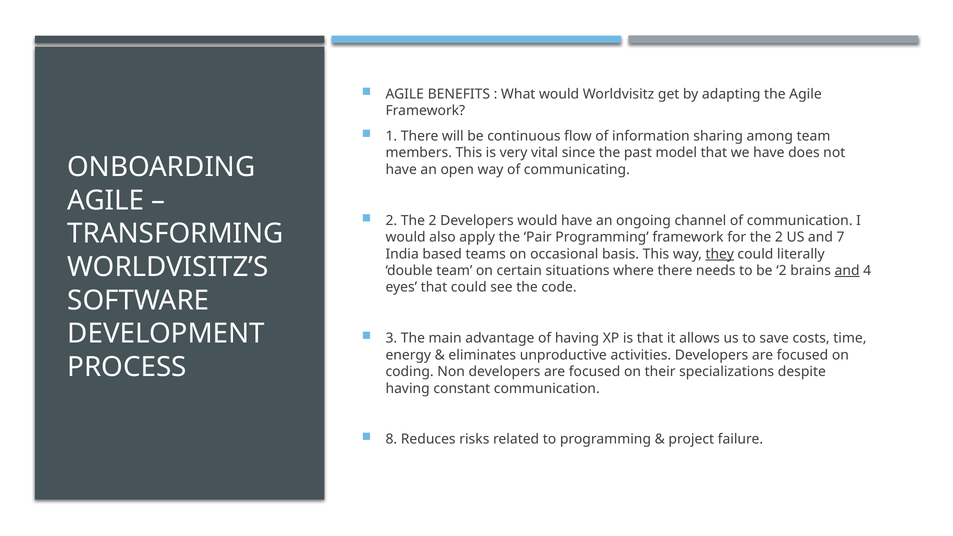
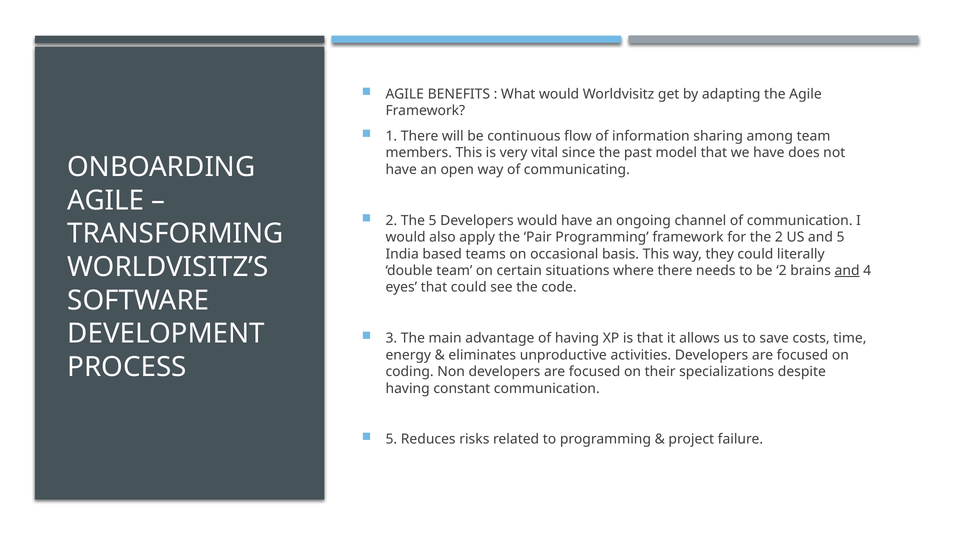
2 The 2: 2 -> 5
and 7: 7 -> 5
they underline: present -> none
8 at (391, 439): 8 -> 5
